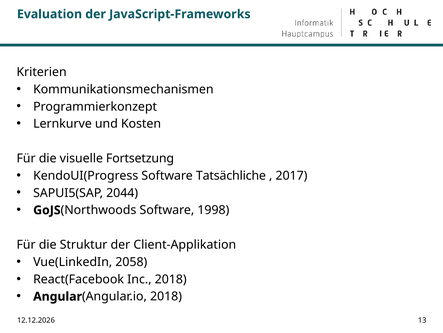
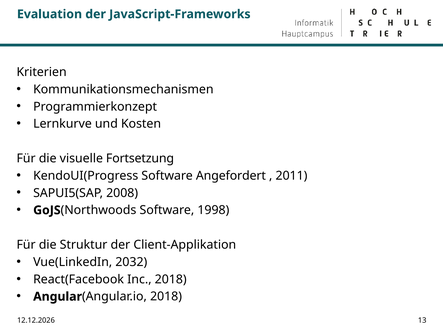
Tatsächliche: Tatsächliche -> Angefordert
2017: 2017 -> 2011
2044: 2044 -> 2008
2058: 2058 -> 2032
